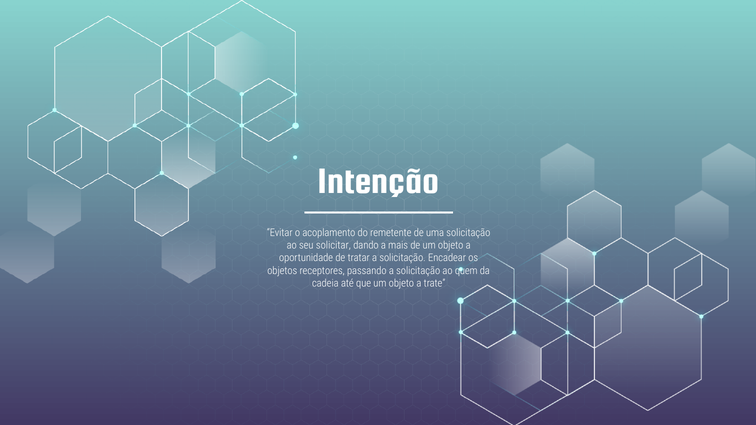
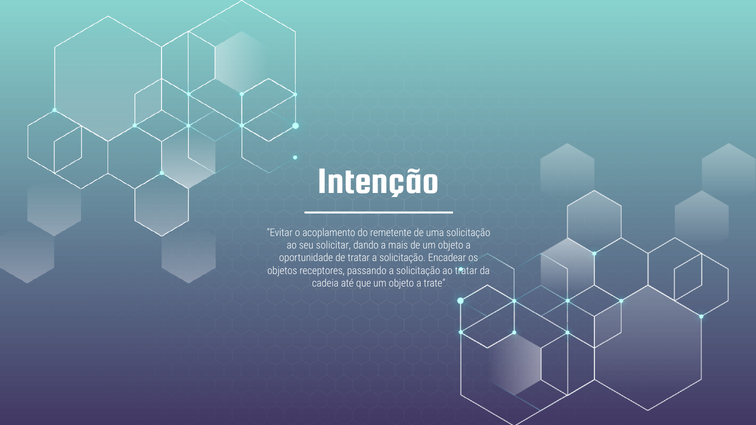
ao quem: quem -> tratar
